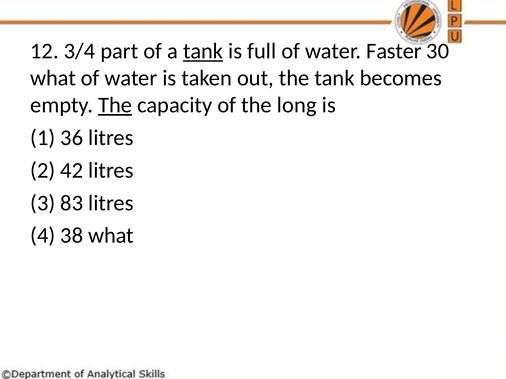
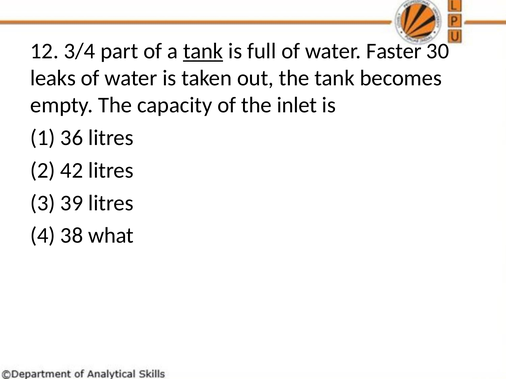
what at (53, 78): what -> leaks
The at (115, 105) underline: present -> none
long: long -> inlet
83: 83 -> 39
